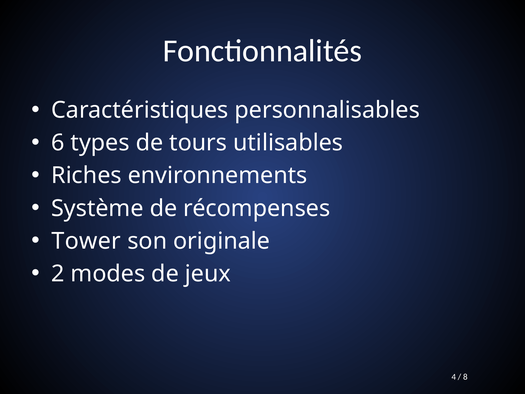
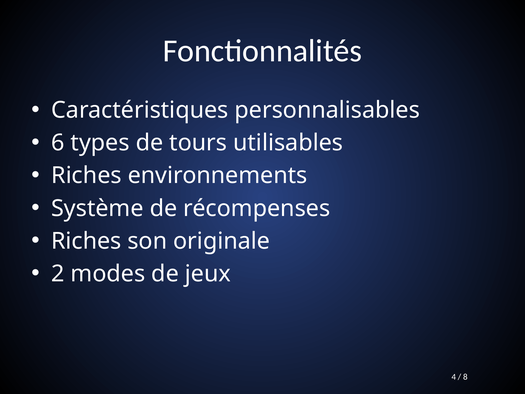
Tower at (86, 241): Tower -> Riches
